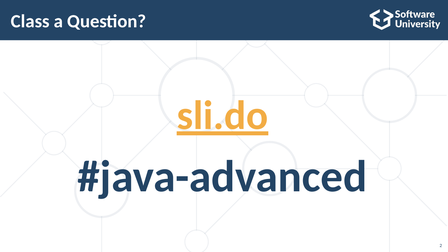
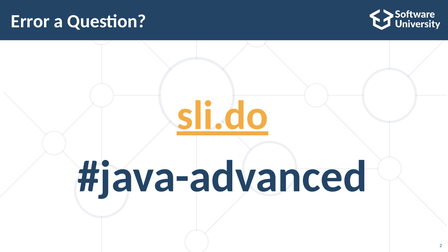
Class: Class -> Error
